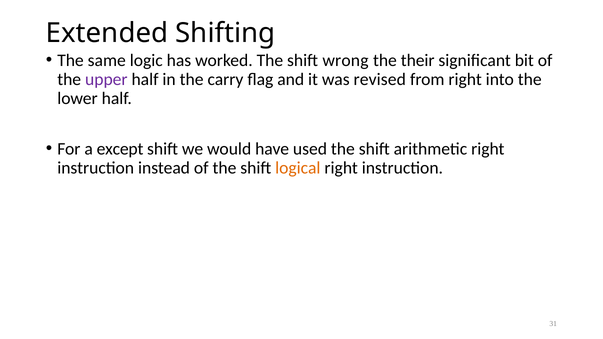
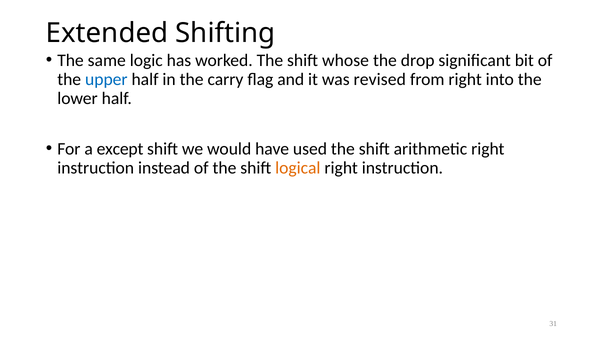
wrong: wrong -> whose
their: their -> drop
upper colour: purple -> blue
